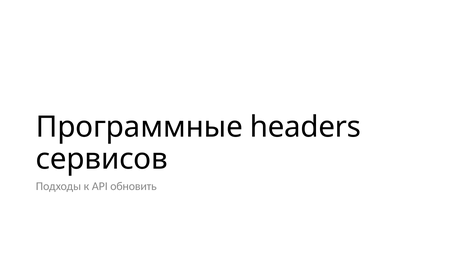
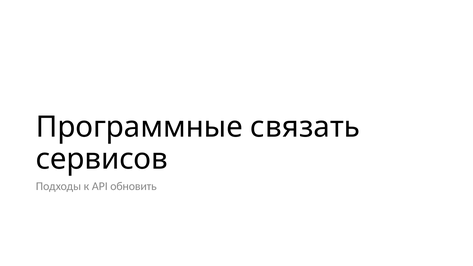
headers: headers -> связать
